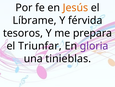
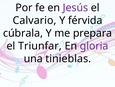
Jesús colour: orange -> purple
Líbrame: Líbrame -> Calvario
tesoros: tesoros -> cúbrala
